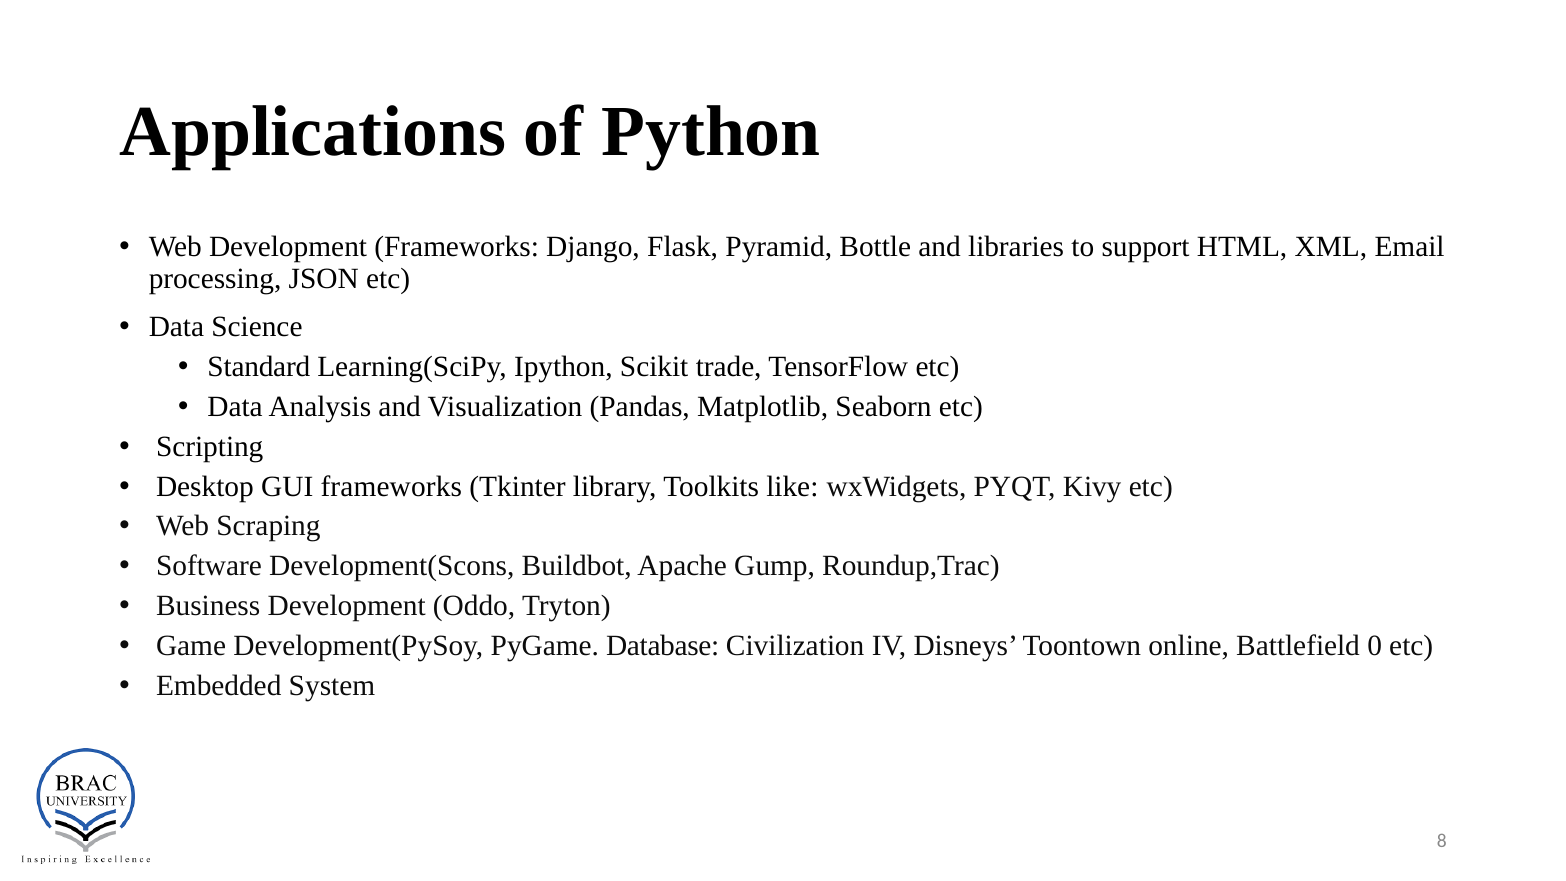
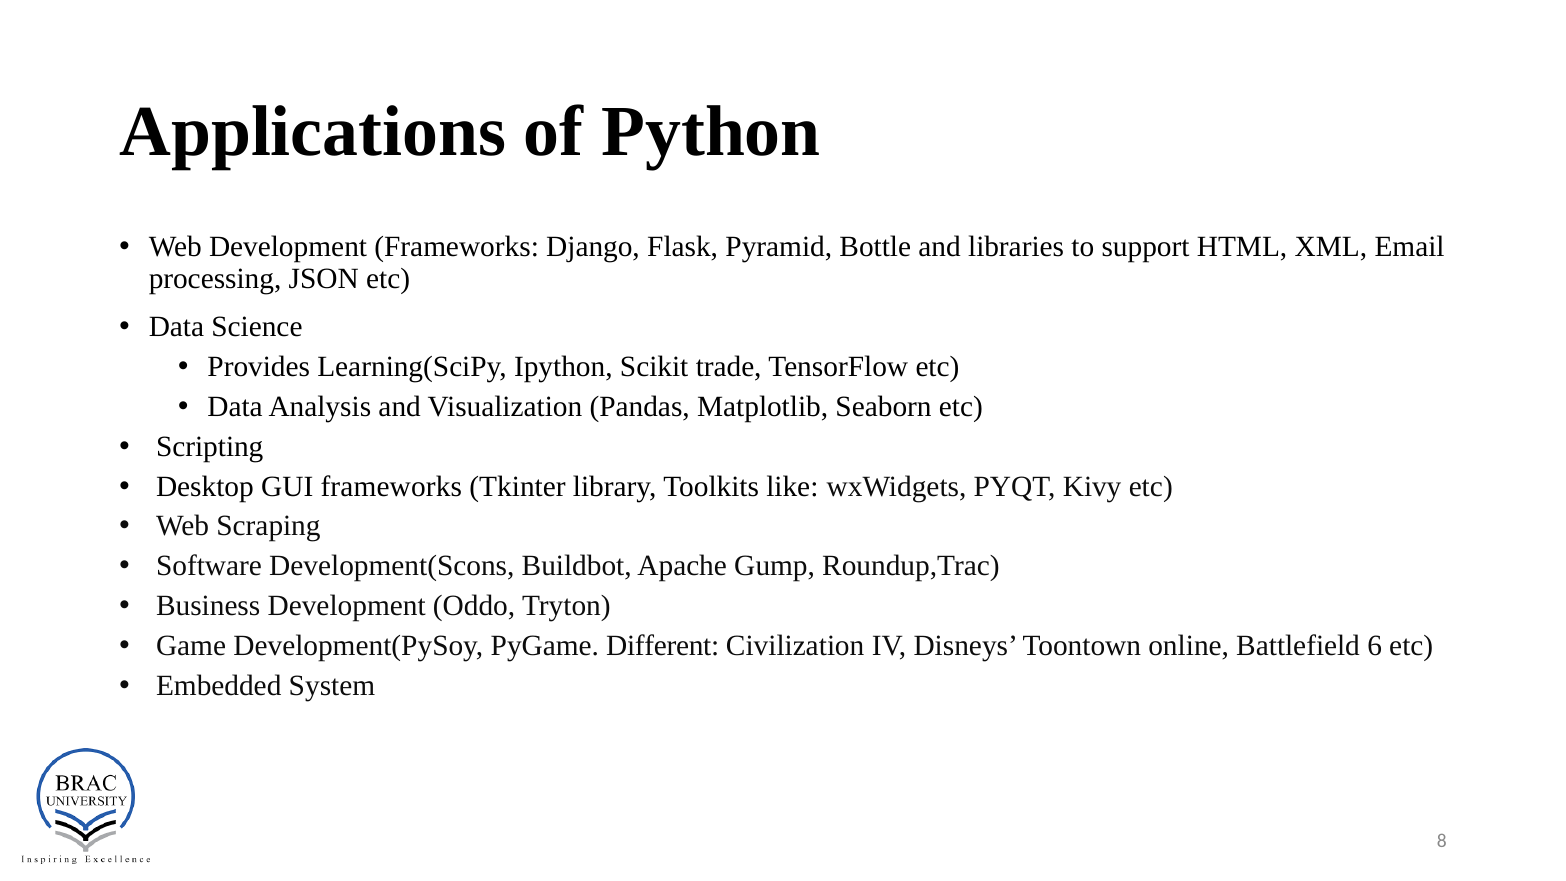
Standard: Standard -> Provides
Database: Database -> Different
0: 0 -> 6
